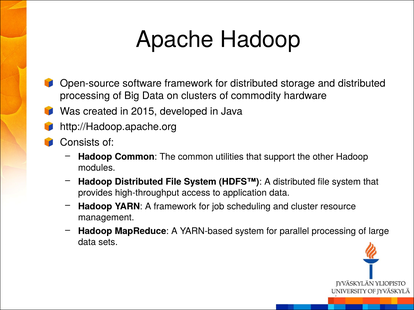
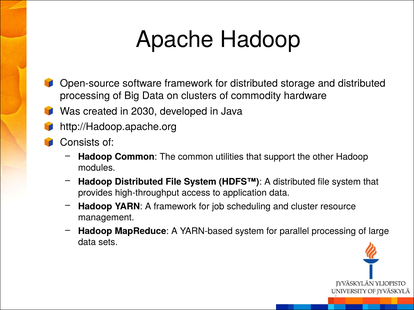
2015: 2015 -> 2030
